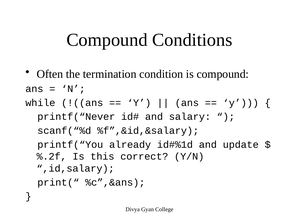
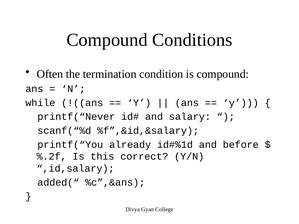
update: update -> before
print(“: print(“ -> added(“
